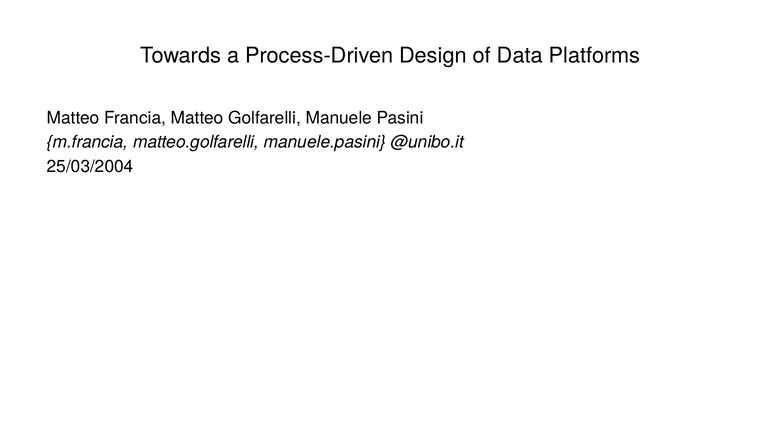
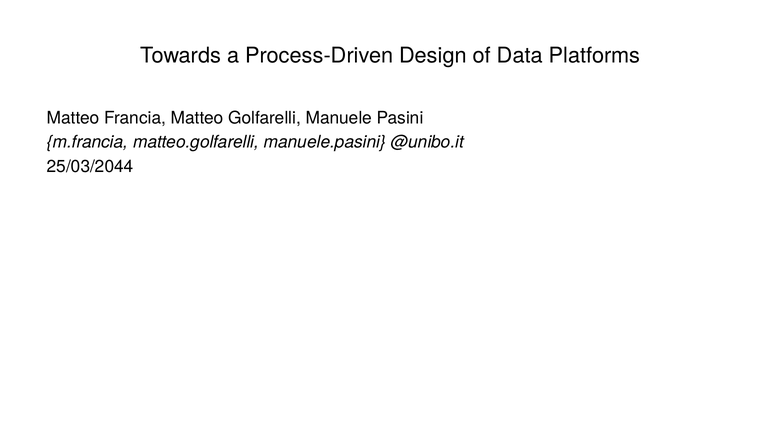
25/03/2004: 25/03/2004 -> 25/03/2044
